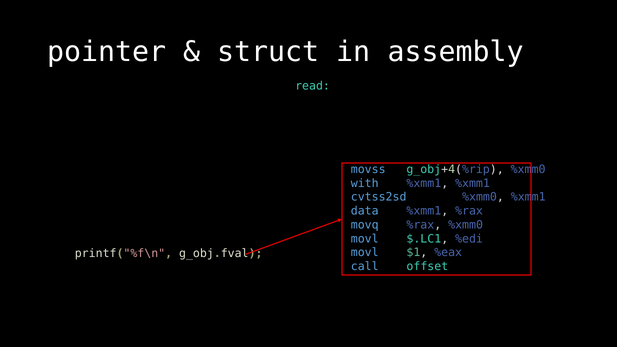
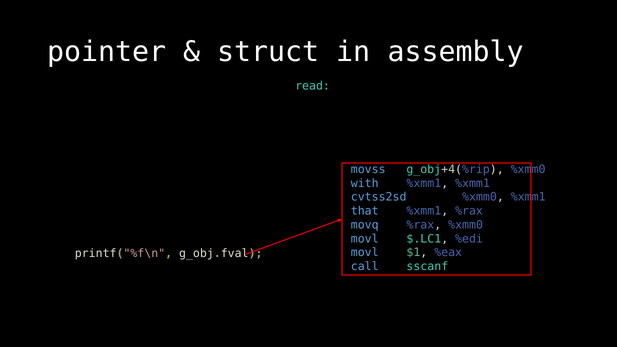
data: data -> that
offset: offset -> sscanf
